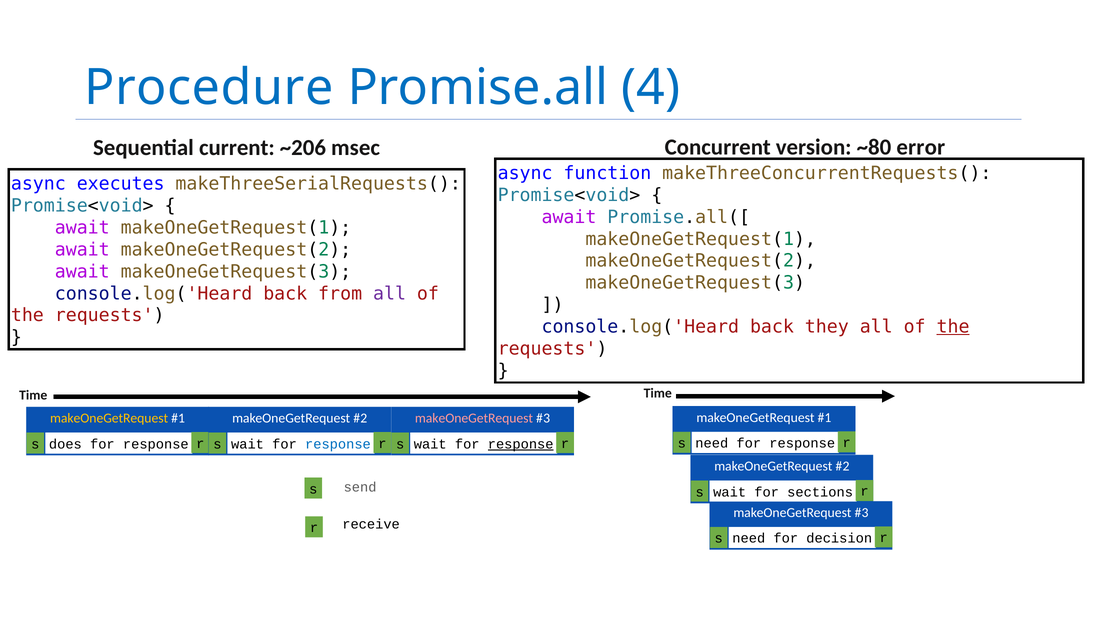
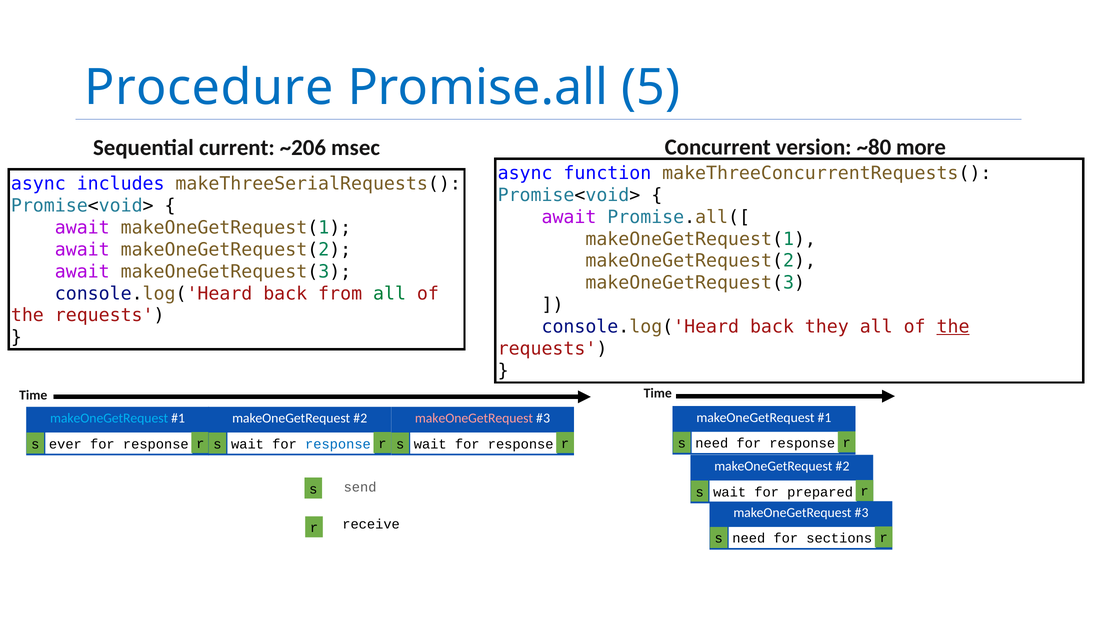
4: 4 -> 5
error: error -> more
executes: executes -> includes
all at (390, 294) colour: purple -> green
makeOneGetRequest at (109, 418) colour: yellow -> light blue
does: does -> ever
response at (521, 444) underline: present -> none
sections: sections -> prepared
decision: decision -> sections
